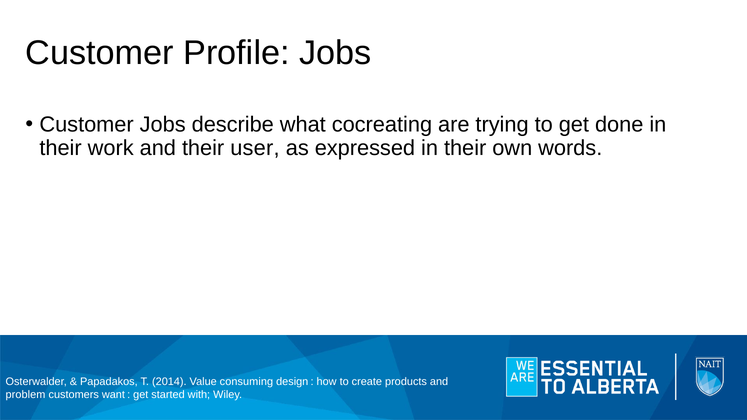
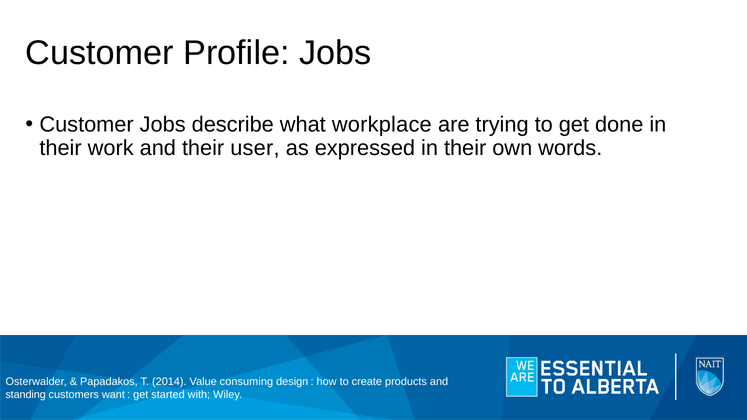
cocreating: cocreating -> workplace
problem: problem -> standing
